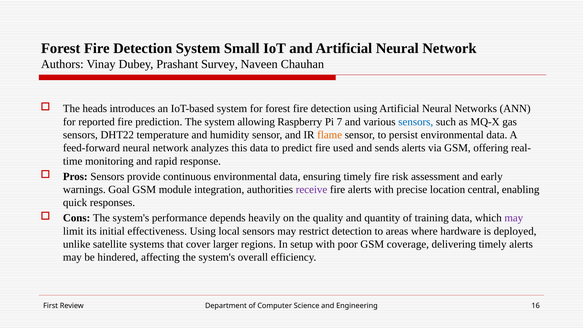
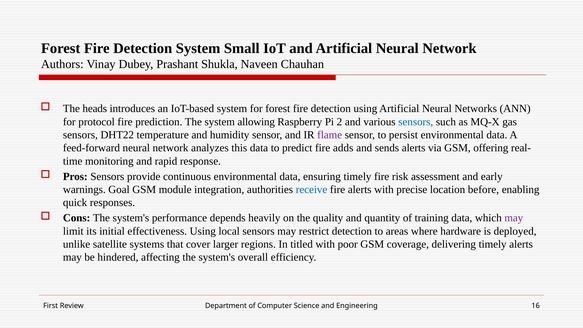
Survey: Survey -> Shukla
reported: reported -> protocol
7: 7 -> 2
flame colour: orange -> purple
used: used -> adds
receive colour: purple -> blue
central: central -> before
setup: setup -> titled
